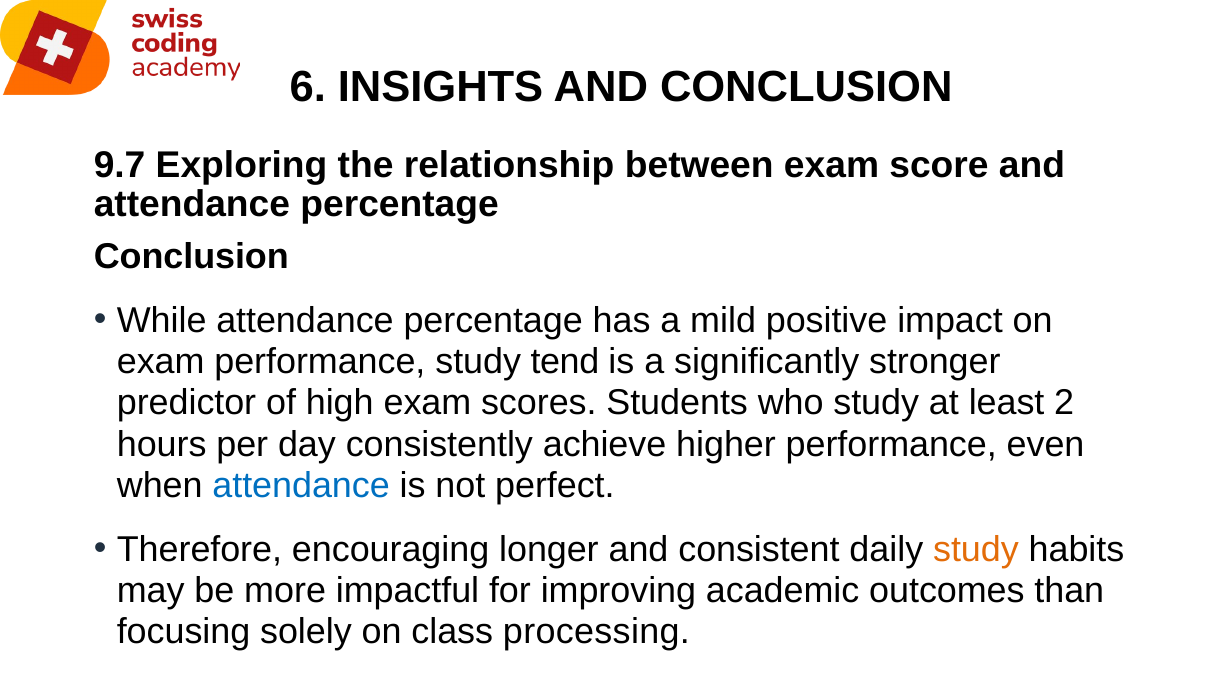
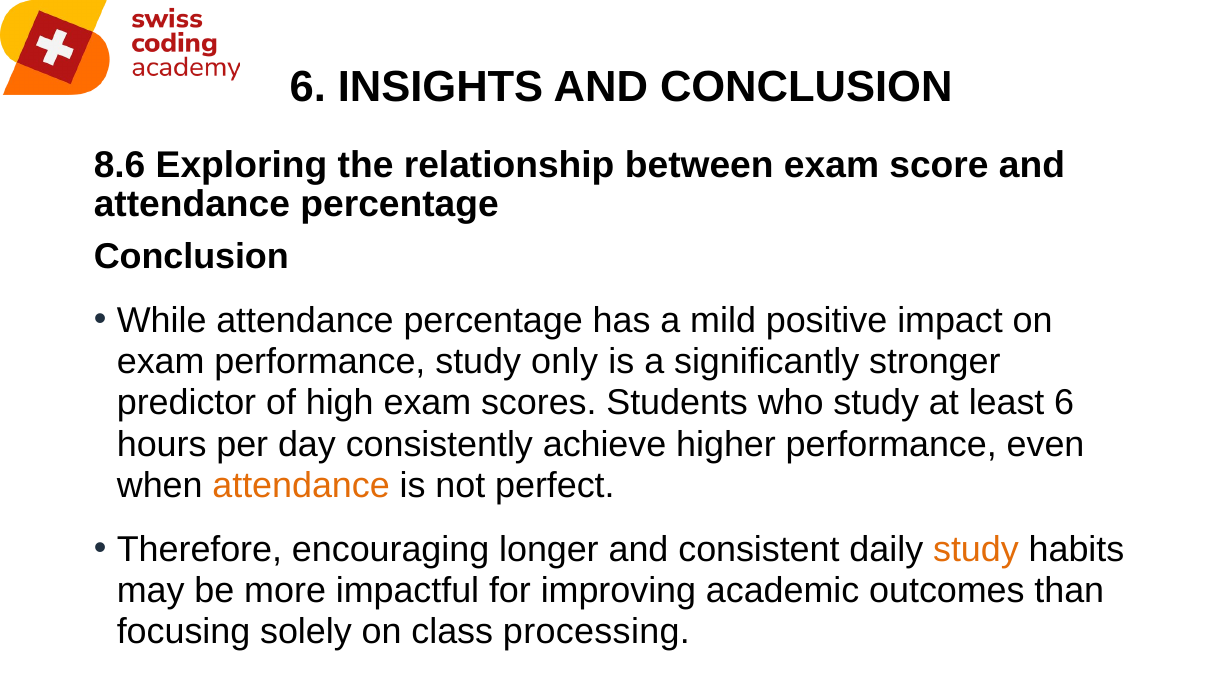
9.7: 9.7 -> 8.6
tend: tend -> only
least 2: 2 -> 6
attendance at (301, 486) colour: blue -> orange
